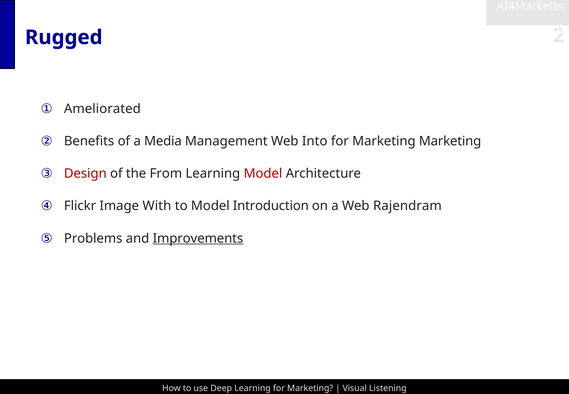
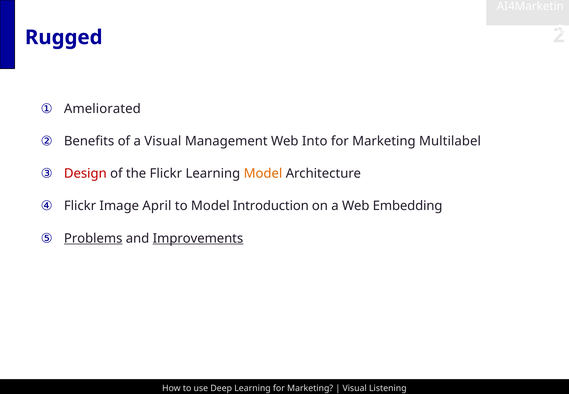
a Media: Media -> Visual
Marketing Marketing: Marketing -> Multilabel
the From: From -> Flickr
Model at (263, 173) colour: red -> orange
With: With -> April
Rajendram: Rajendram -> Embedding
Problems underline: none -> present
